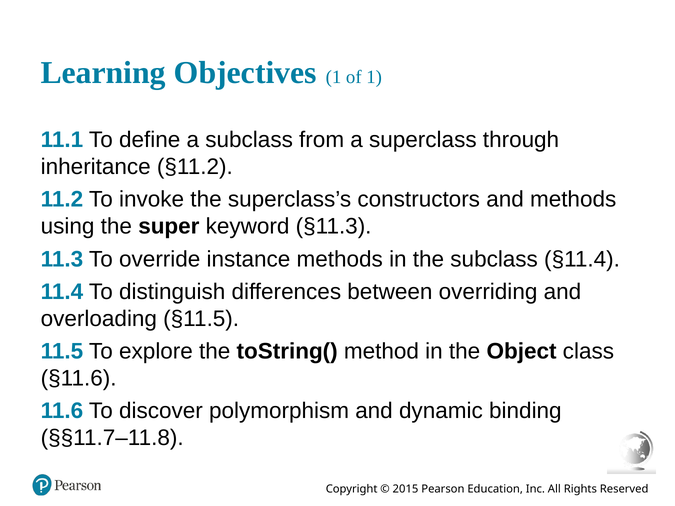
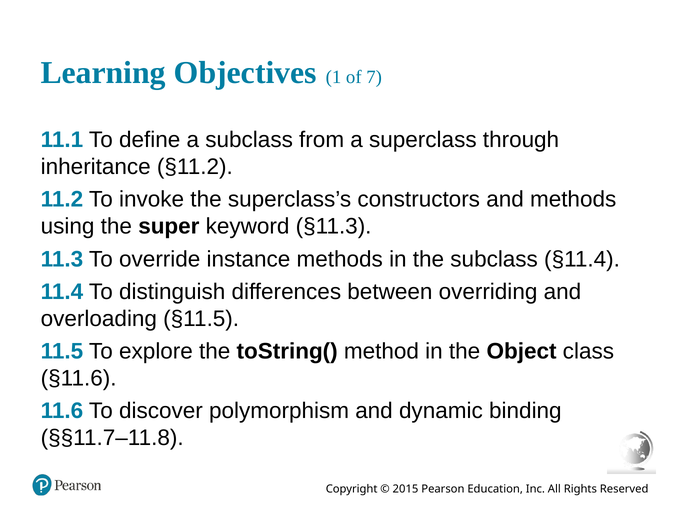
of 1: 1 -> 7
